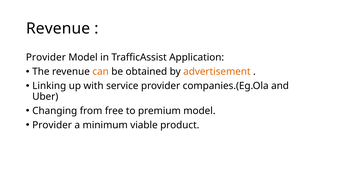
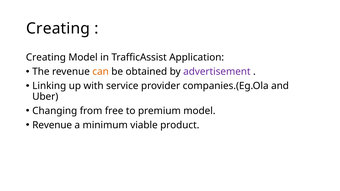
Revenue at (58, 29): Revenue -> Creating
Provider at (46, 57): Provider -> Creating
advertisement colour: orange -> purple
Provider at (52, 125): Provider -> Revenue
